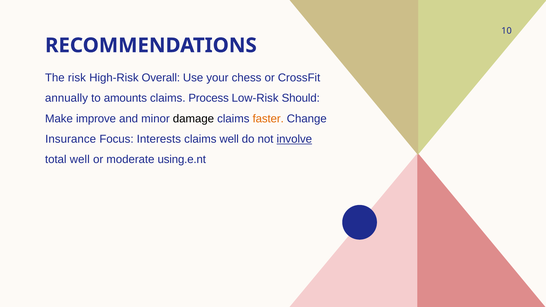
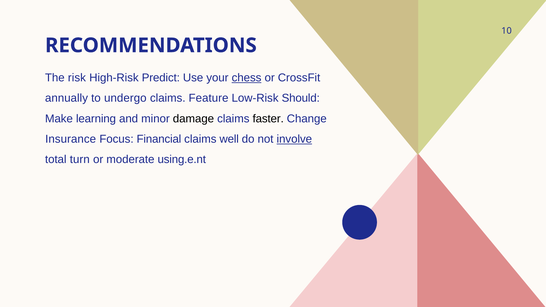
Overall: Overall -> Predict
chess underline: none -> present
amounts: amounts -> undergo
Process: Process -> Feature
improve: improve -> learning
faster colour: orange -> black
Interests: Interests -> Financial
total well: well -> turn
